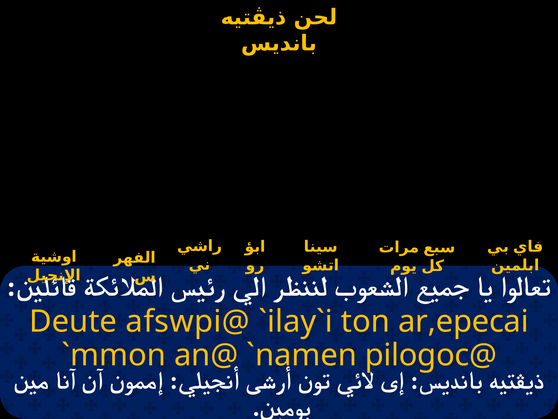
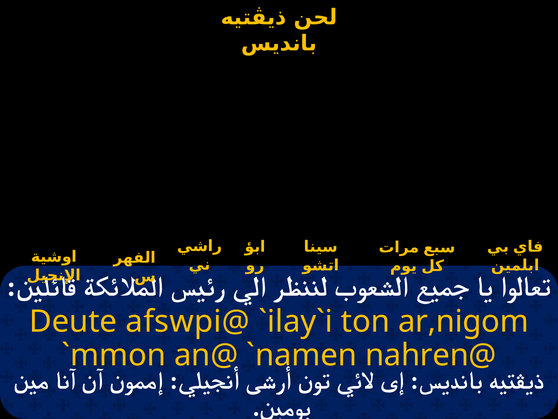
ar,epecai: ar,epecai -> ar,nigom
pilogoc@: pilogoc@ -> nahren@
